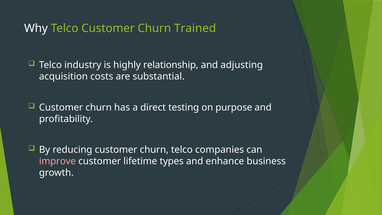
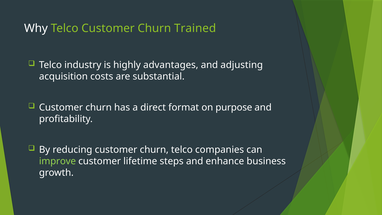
relationship: relationship -> advantages
testing: testing -> format
improve colour: pink -> light green
types: types -> steps
